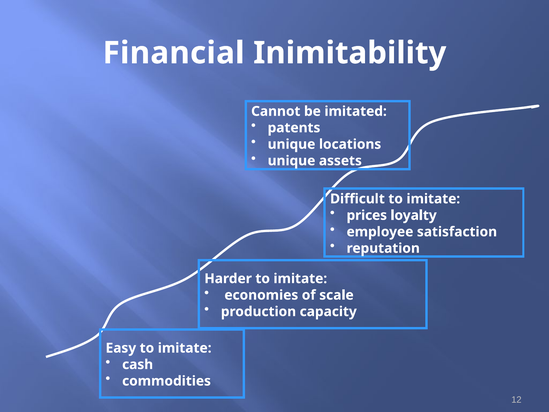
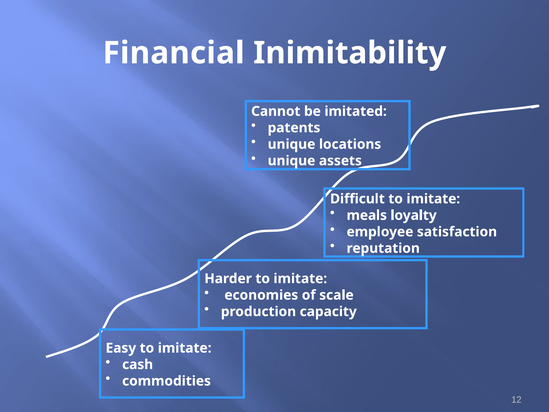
prices: prices -> meals
